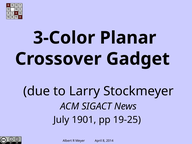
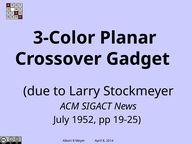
1901: 1901 -> 1952
